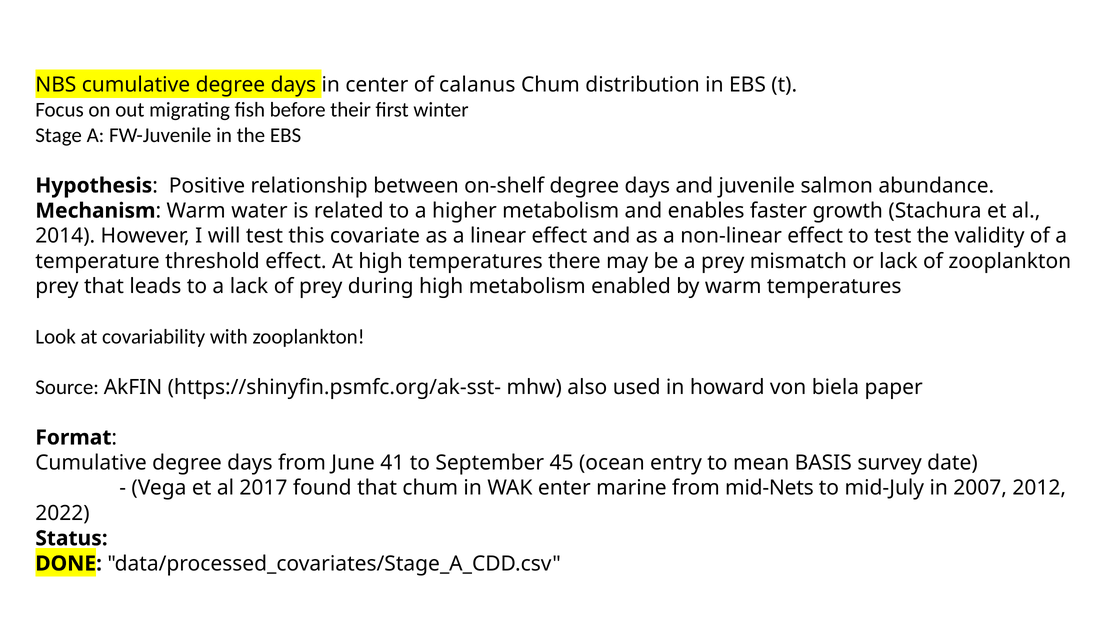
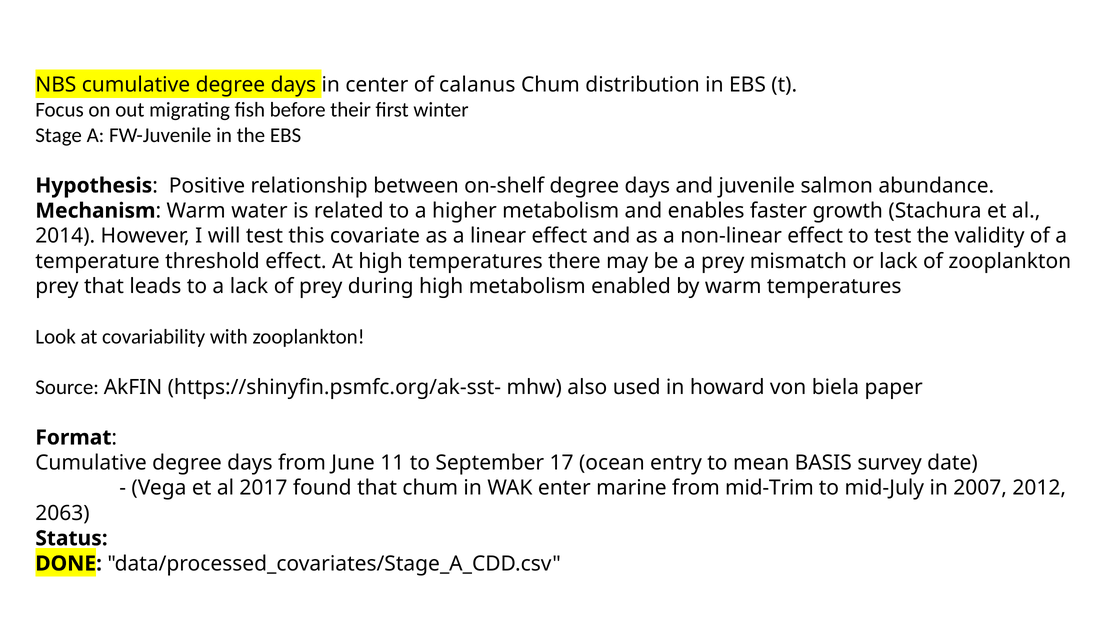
41: 41 -> 11
45: 45 -> 17
mid-Nets: mid-Nets -> mid-Trim
2022: 2022 -> 2063
